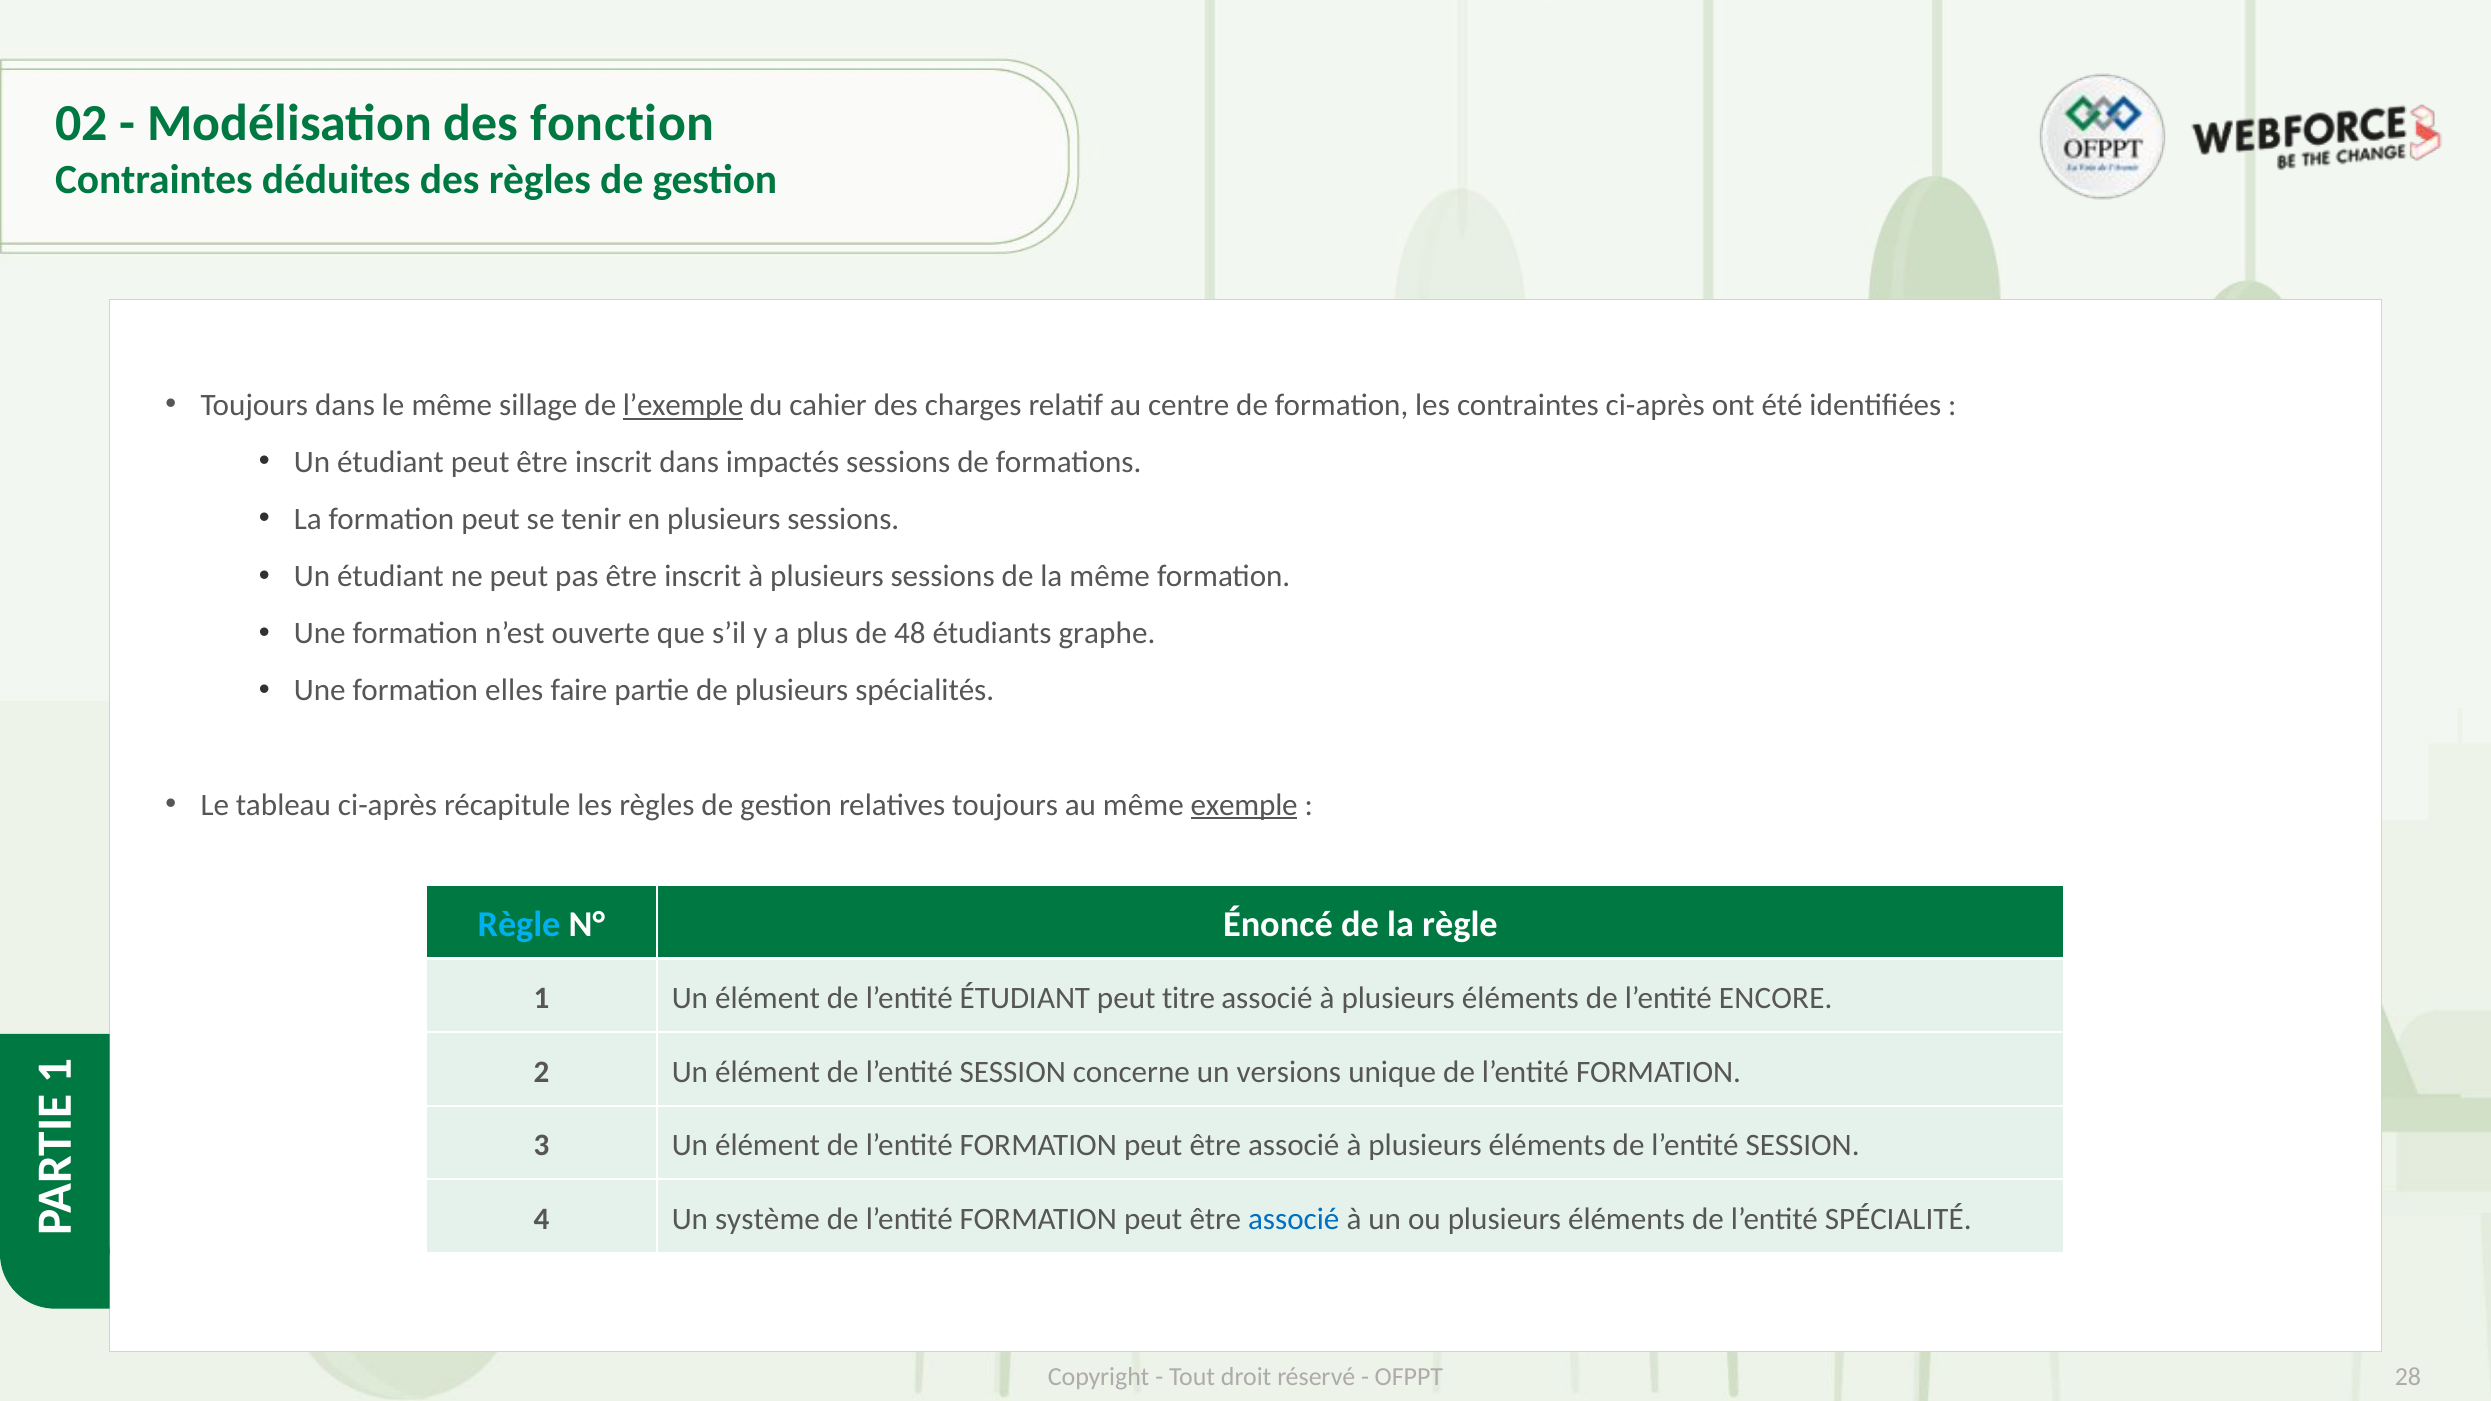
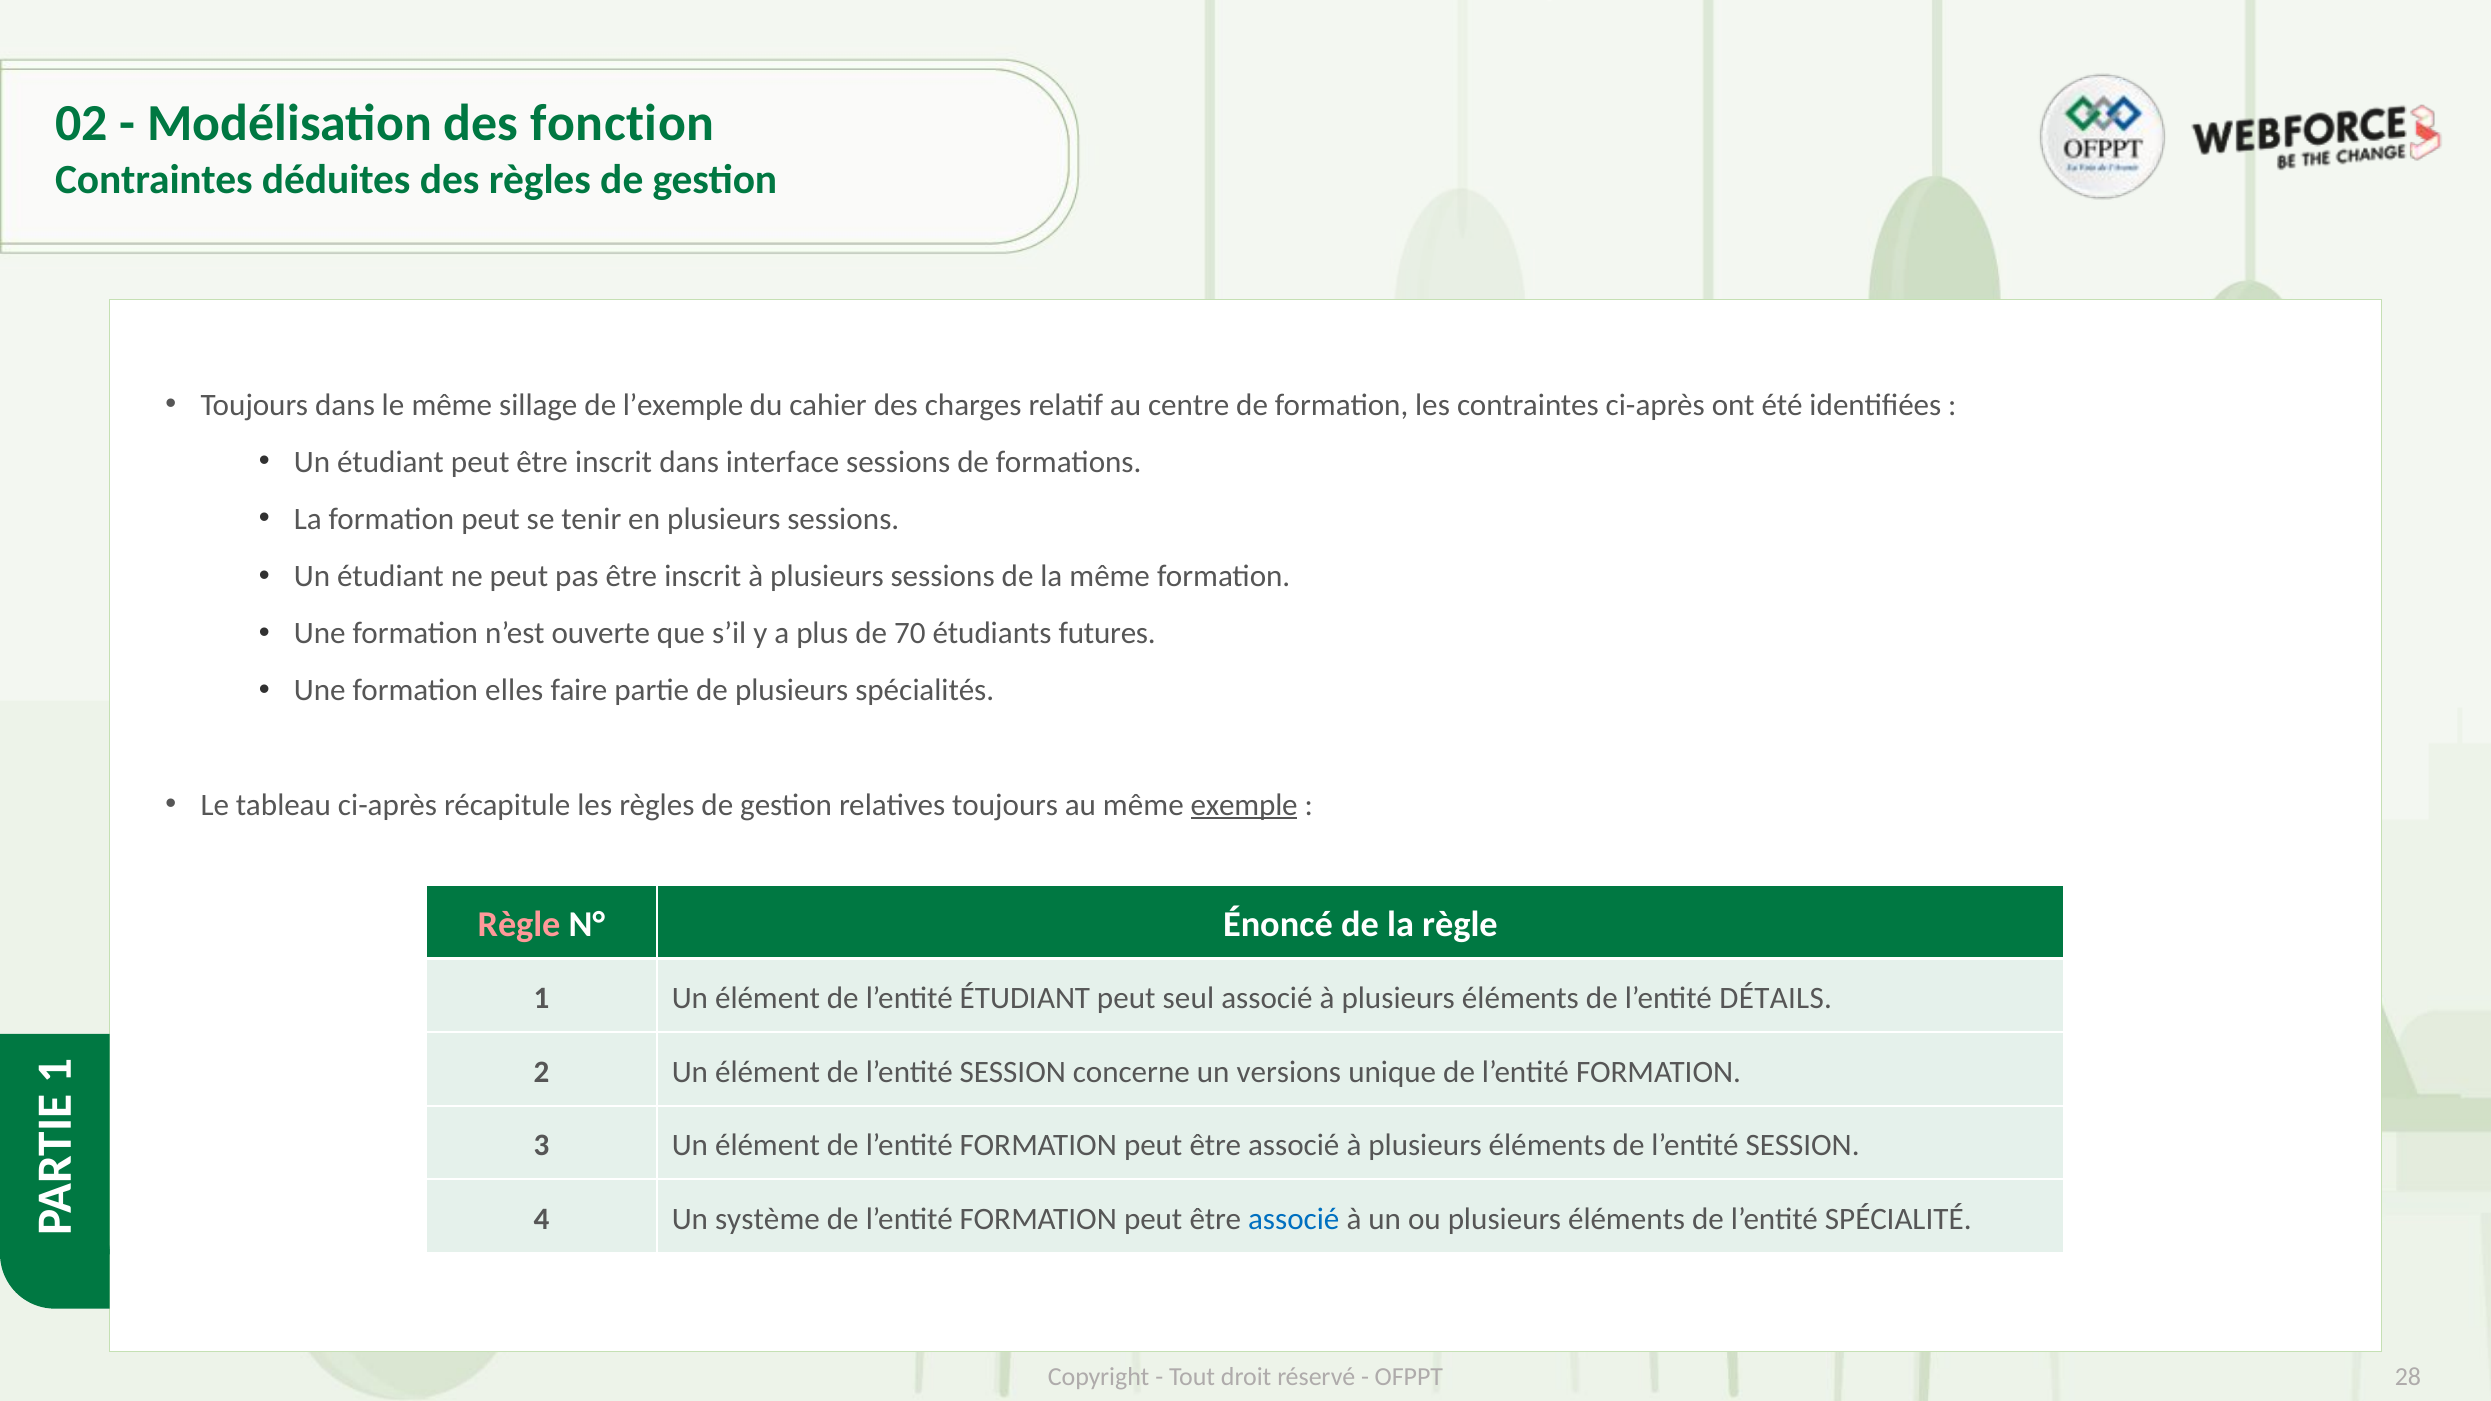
l’exemple underline: present -> none
impactés: impactés -> interface
48: 48 -> 70
graphe: graphe -> futures
Règle at (519, 925) colour: light blue -> pink
titre: titre -> seul
ENCORE: ENCORE -> DÉTAILS
